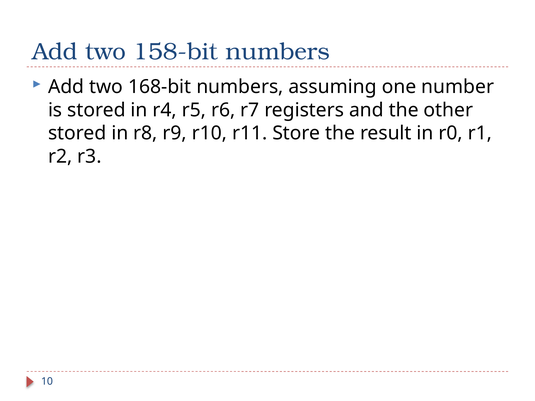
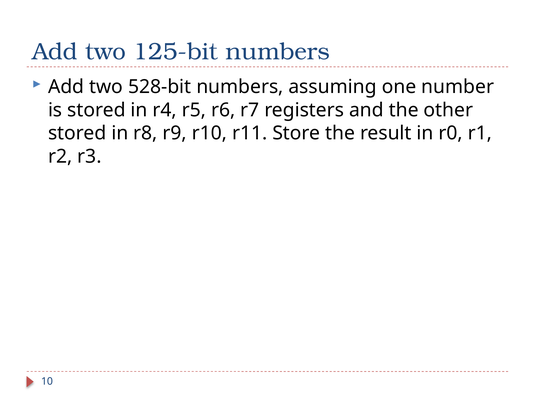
158-bit: 158-bit -> 125-bit
168-bit: 168-bit -> 528-bit
